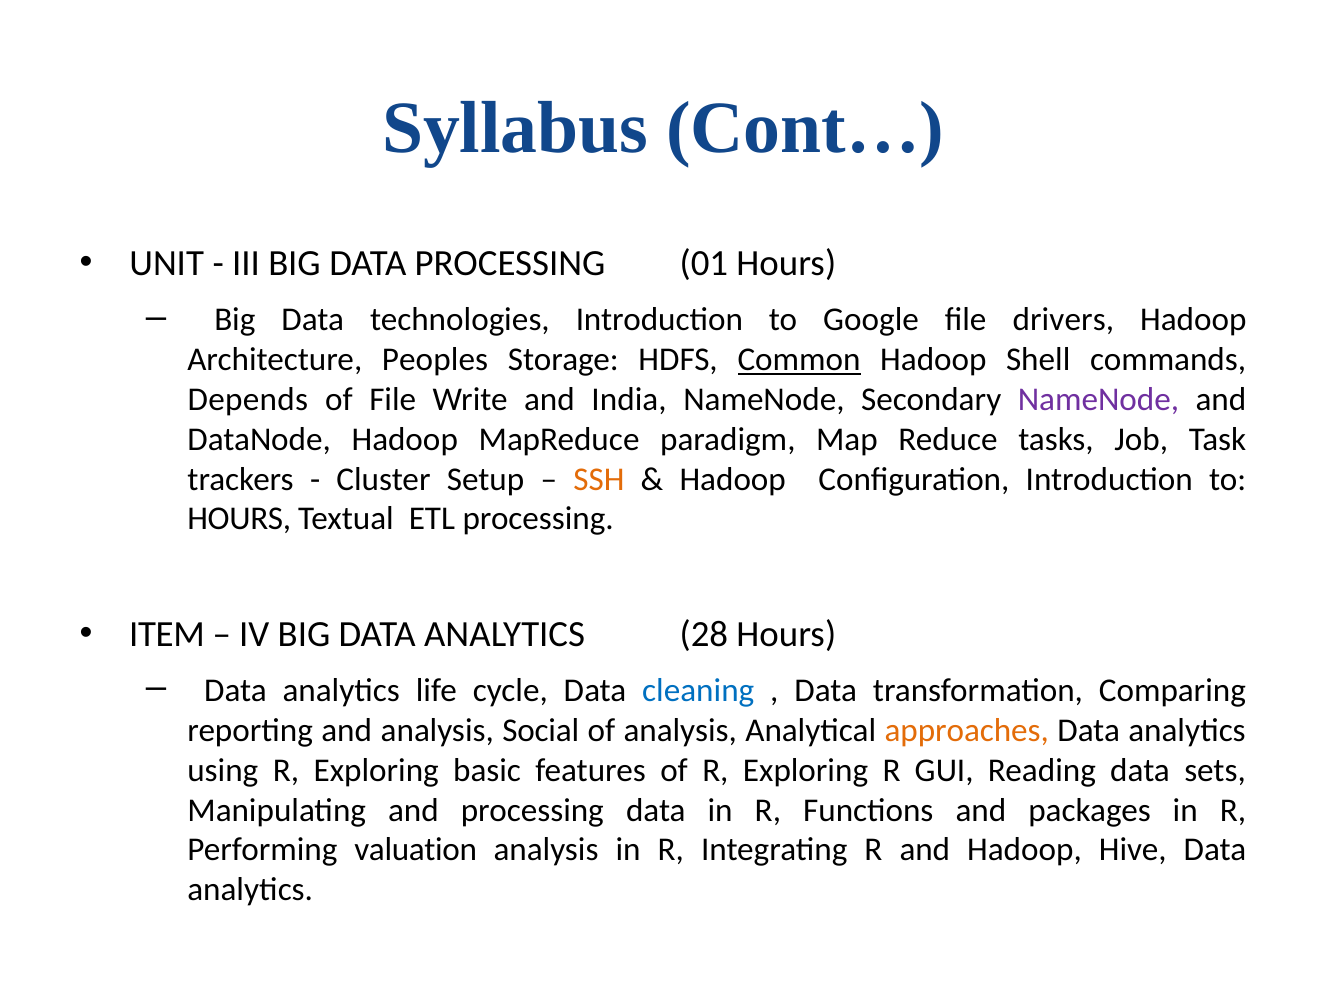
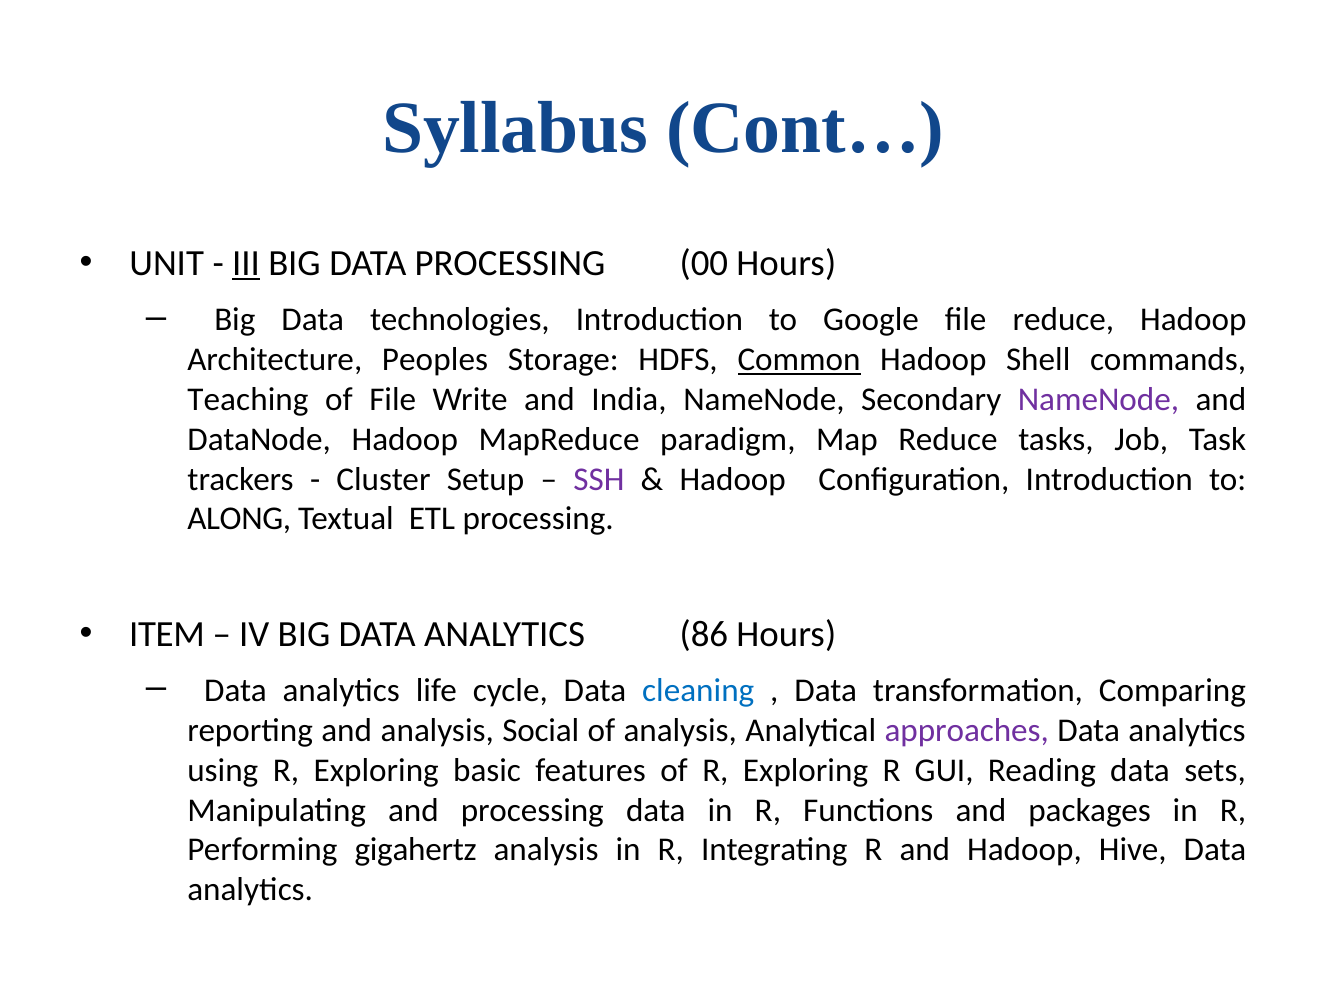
III underline: none -> present
01: 01 -> 00
file drivers: drivers -> reduce
Depends: Depends -> Teaching
SSH colour: orange -> purple
HOURS at (239, 519): HOURS -> ALONG
28: 28 -> 86
approaches colour: orange -> purple
valuation: valuation -> gigahertz
